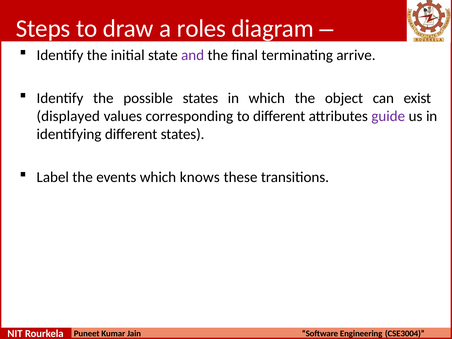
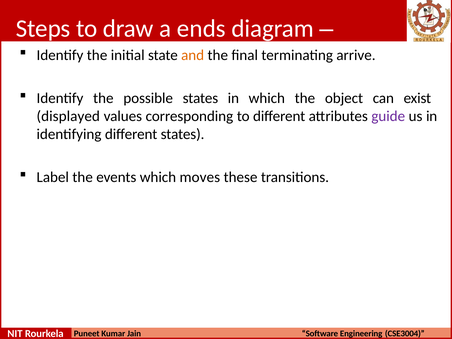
roles: roles -> ends
and colour: purple -> orange
knows: knows -> moves
